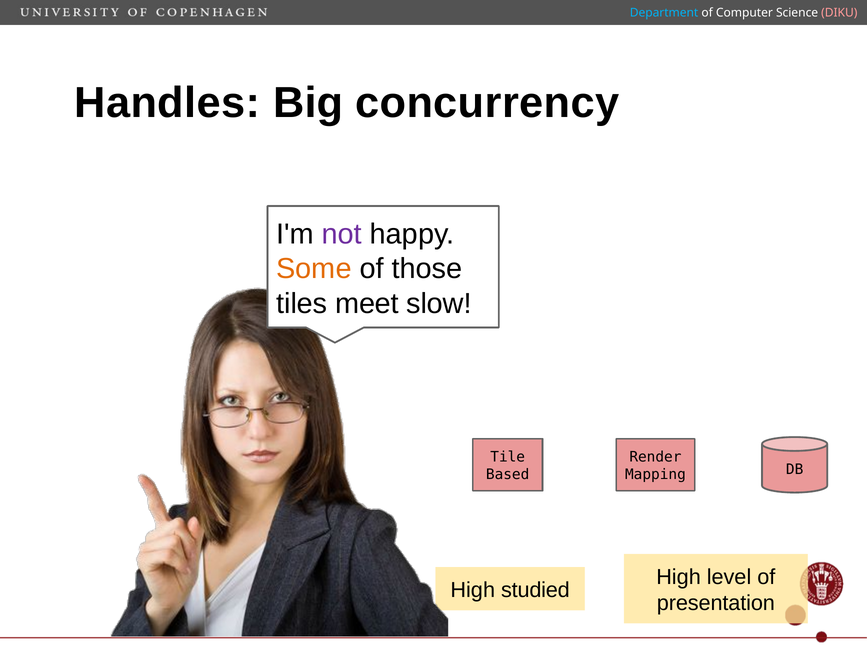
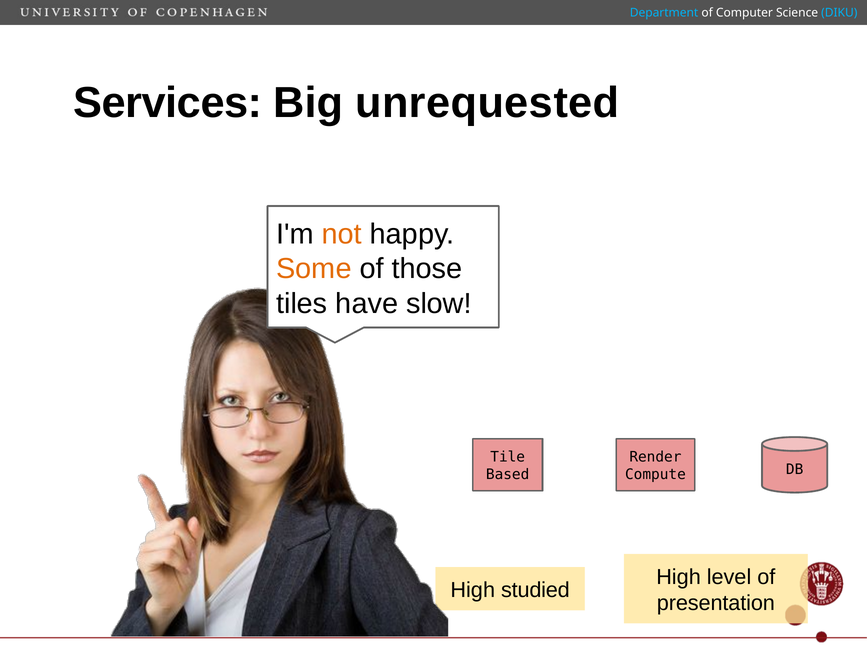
DIKU colour: pink -> light blue
Handles: Handles -> Services
concurrency: concurrency -> unrequested
not colour: purple -> orange
meet: meet -> have
Mapping: Mapping -> Compute
